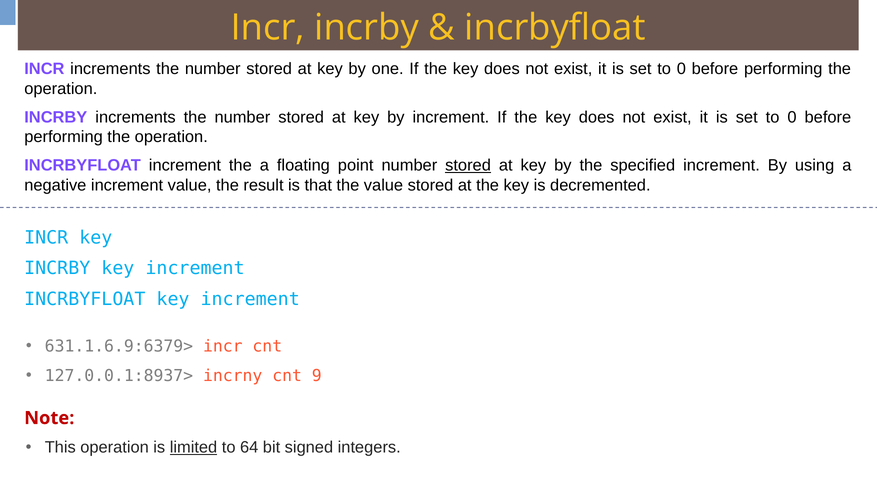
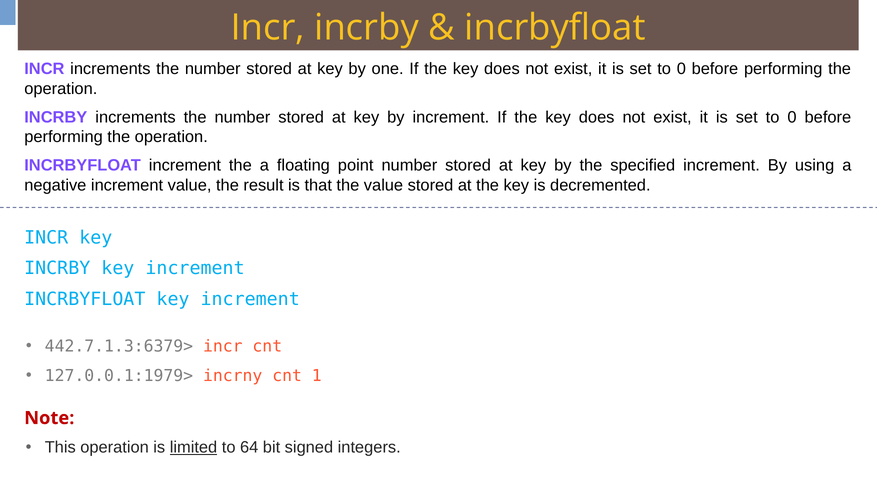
stored at (468, 165) underline: present -> none
631.1.6.9:6379>: 631.1.6.9:6379> -> 442.7.1.3:6379>
127.0.0.1:8937>: 127.0.0.1:8937> -> 127.0.0.1:1979>
9: 9 -> 1
